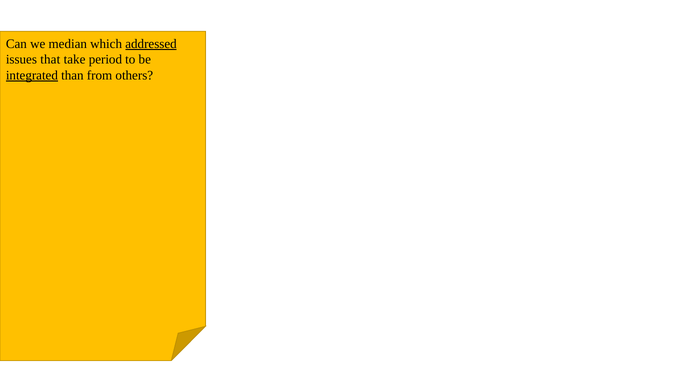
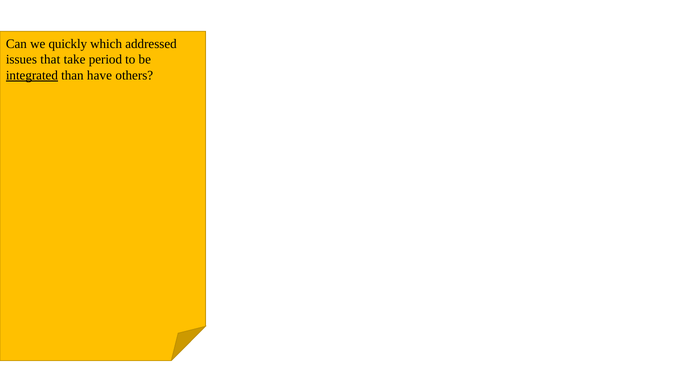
median: median -> quickly
addressed underline: present -> none
from: from -> have
